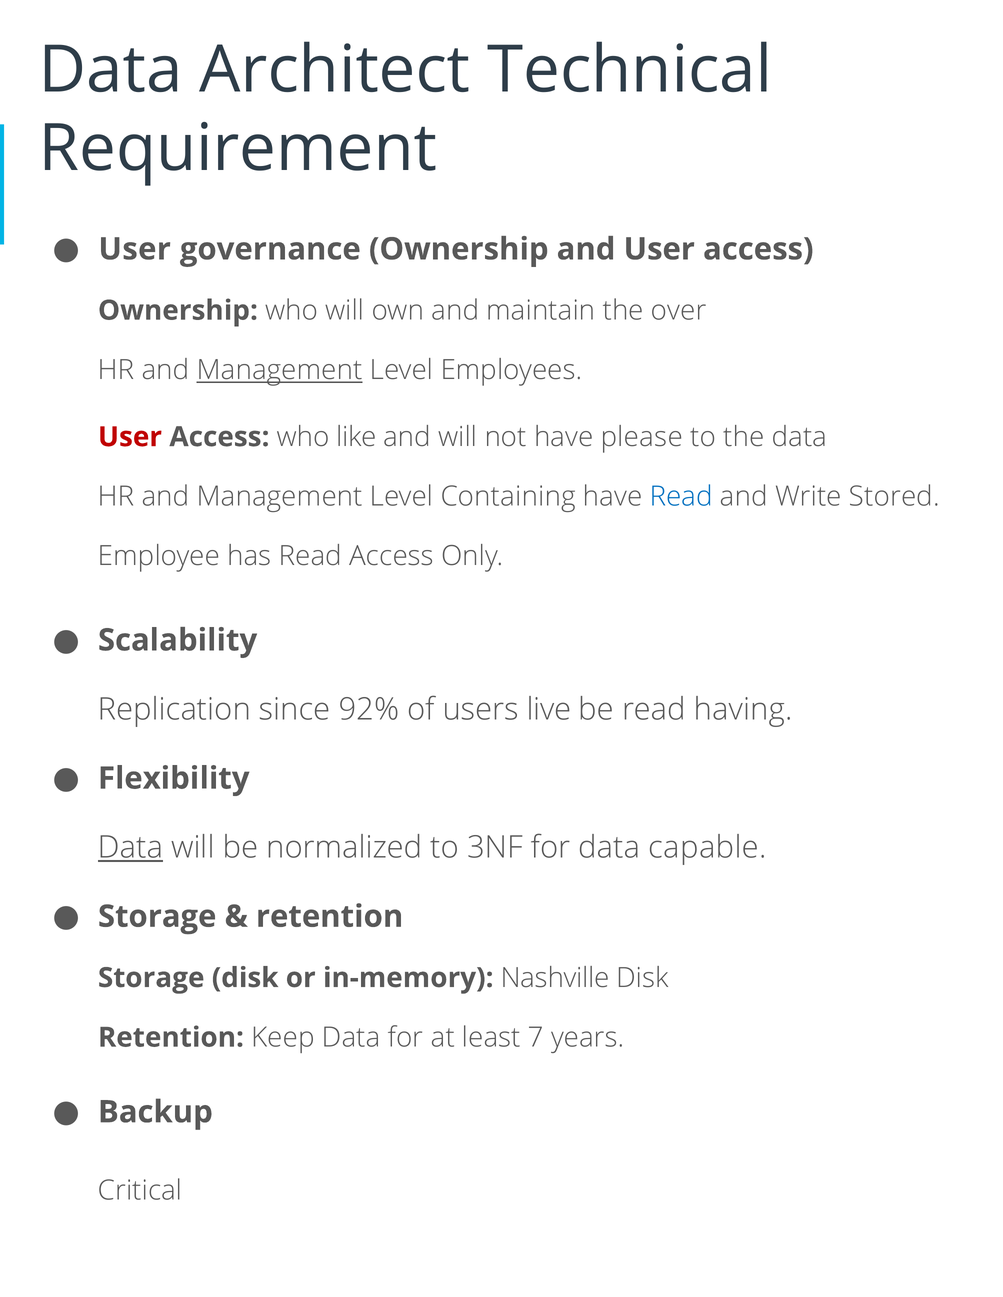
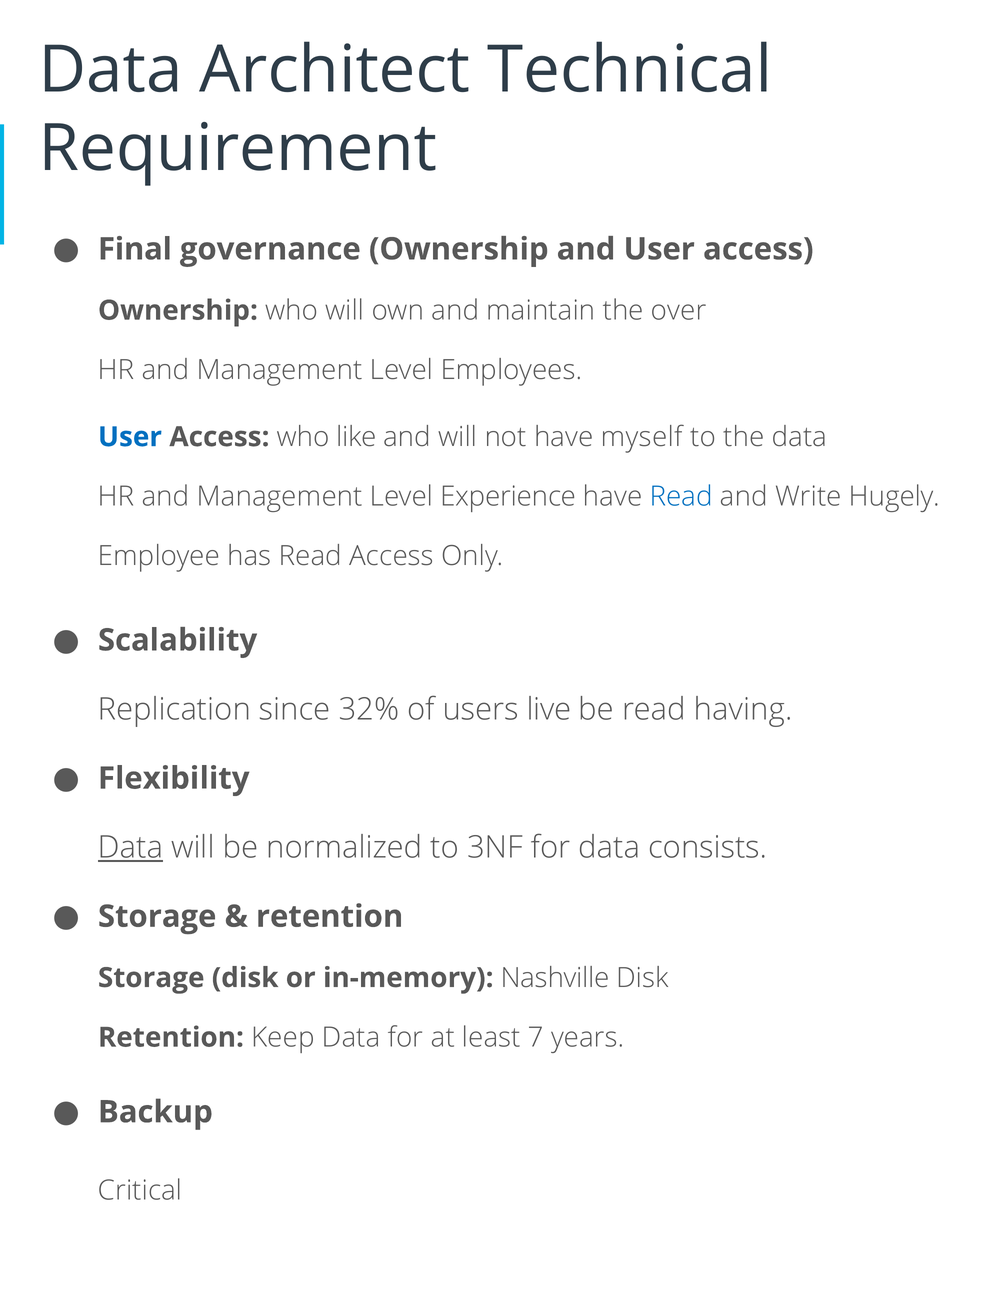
User at (135, 249): User -> Final
Management at (280, 370) underline: present -> none
User at (130, 437) colour: red -> blue
please: please -> myself
Containing: Containing -> Experience
Stored: Stored -> Hugely
92%: 92% -> 32%
capable: capable -> consists
